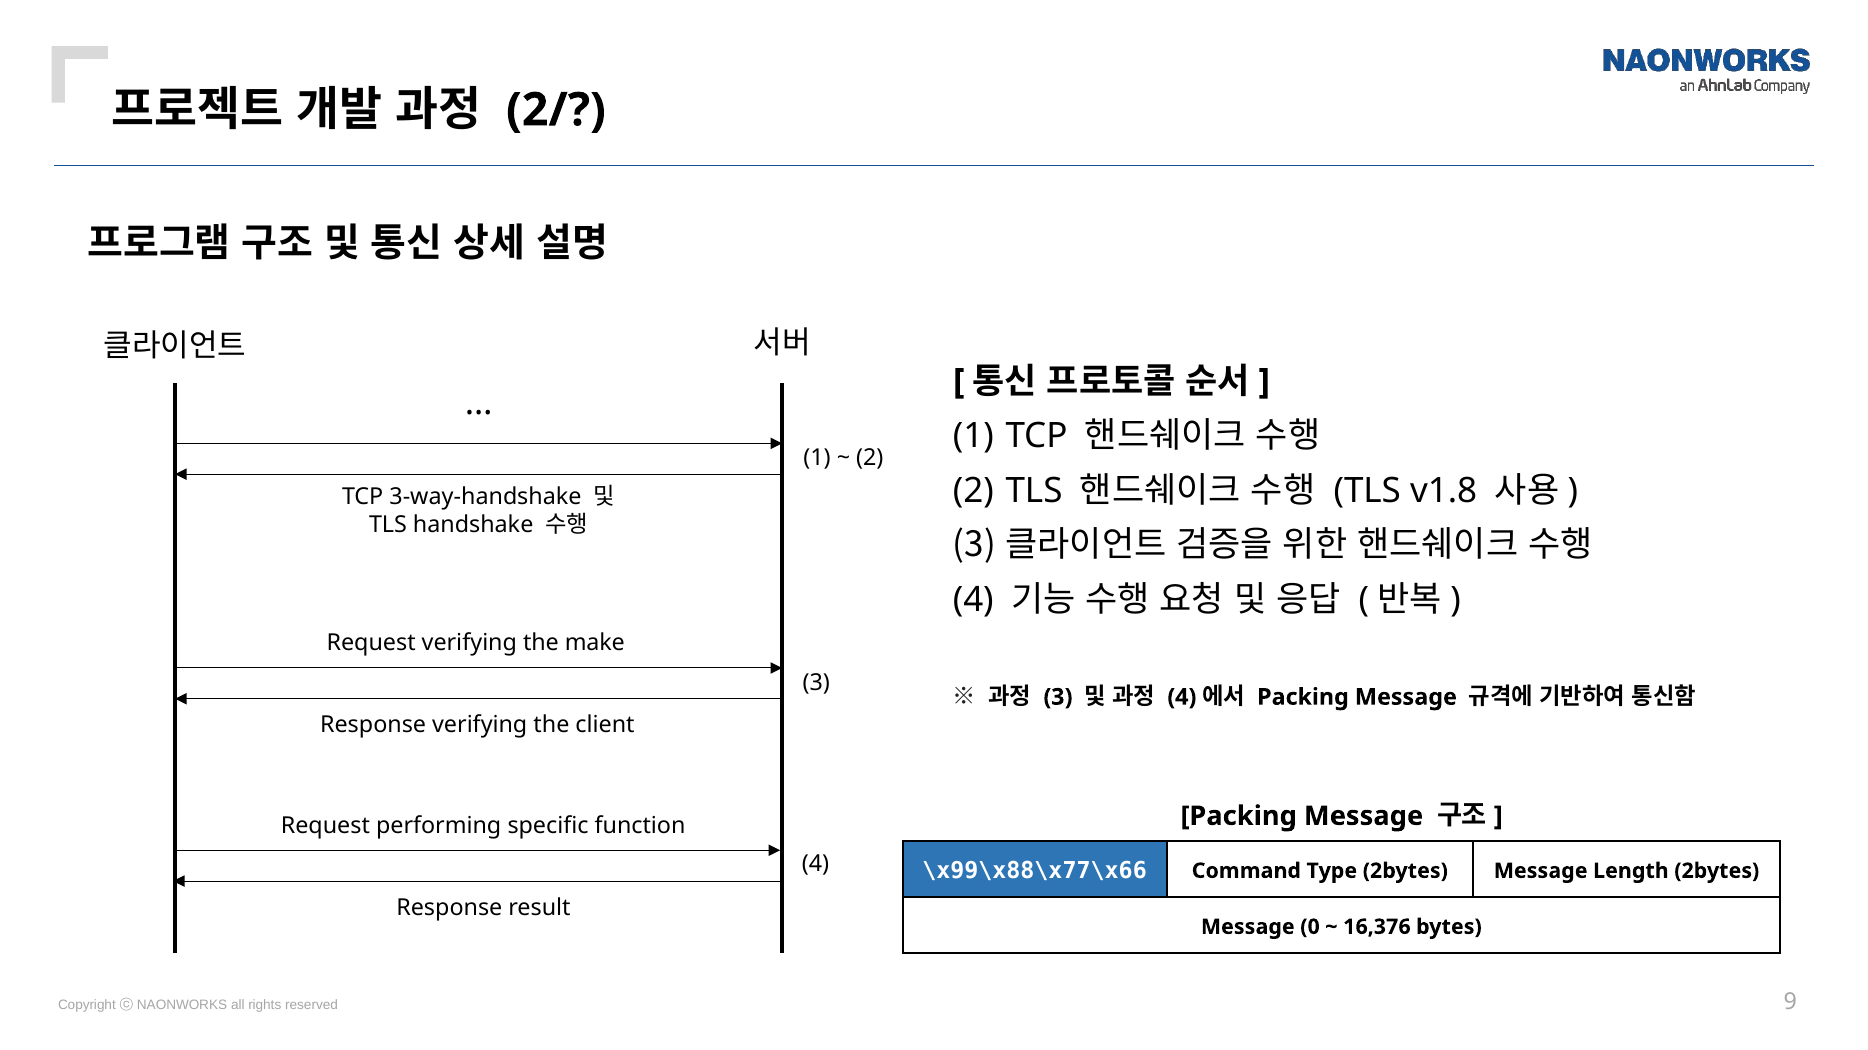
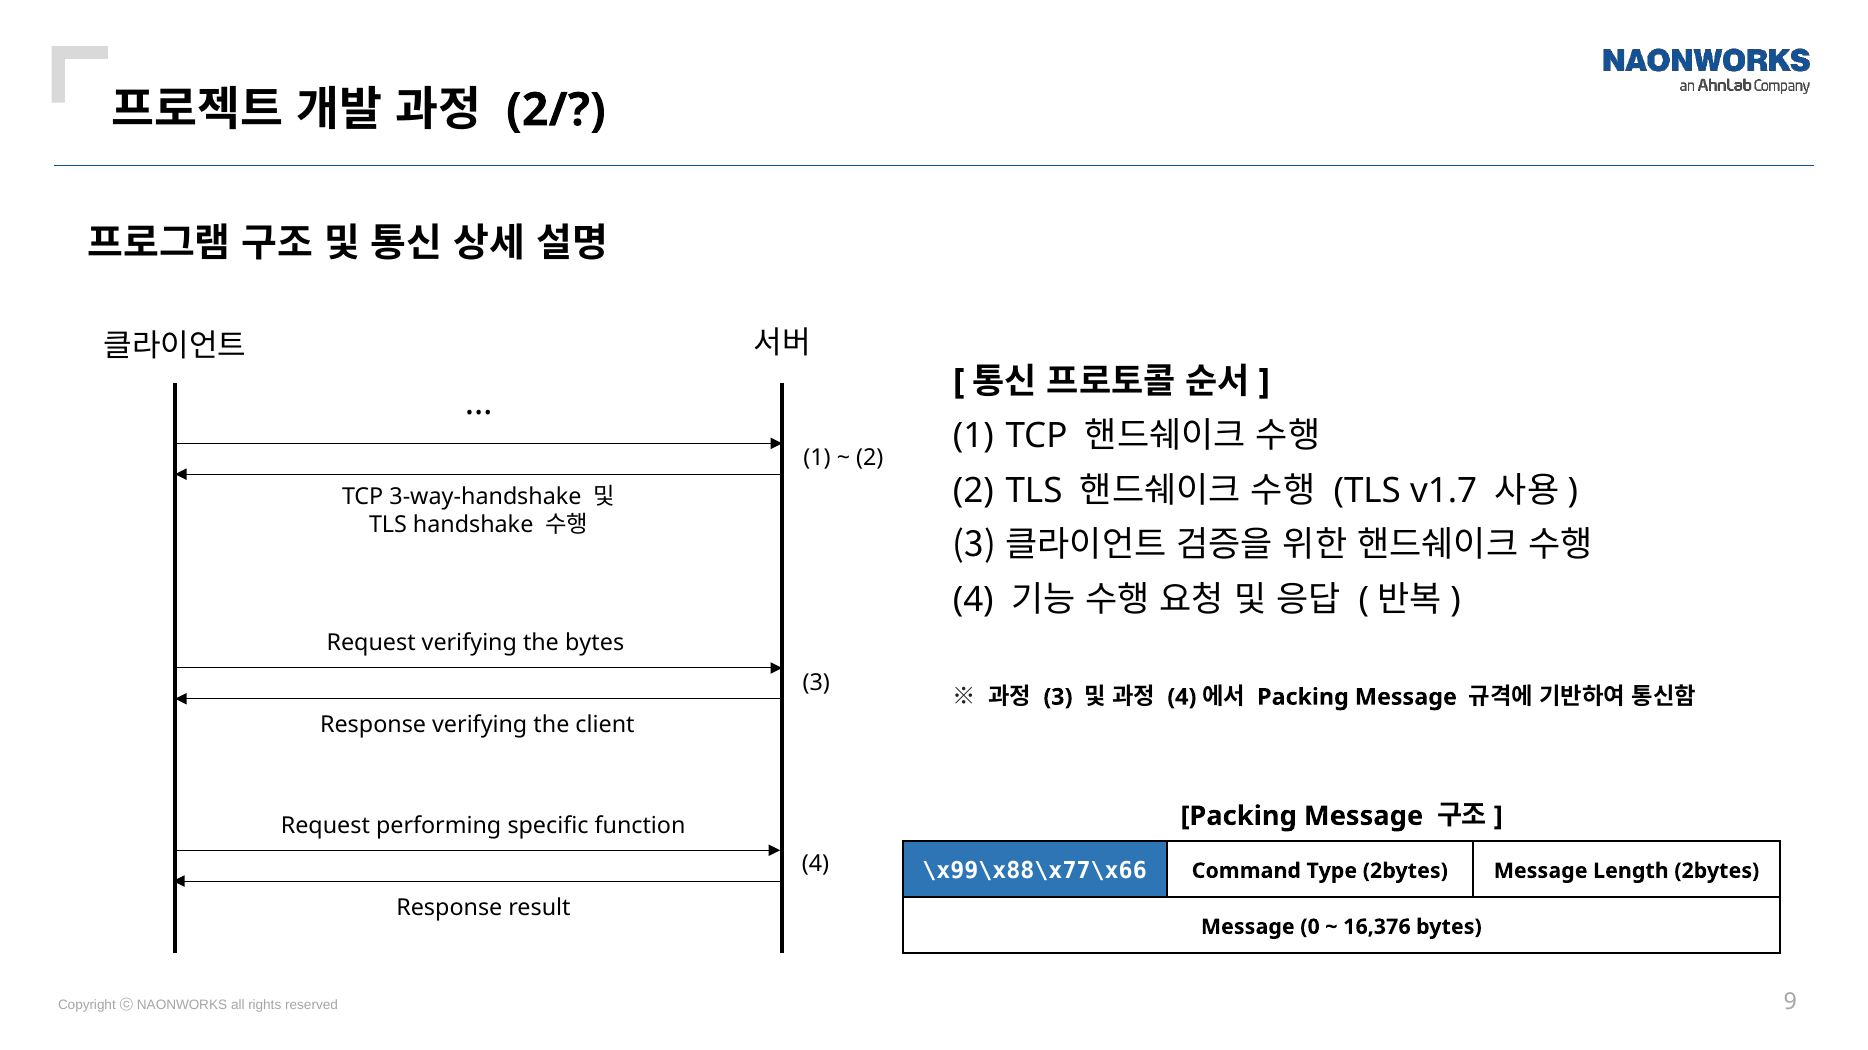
v1.8: v1.8 -> v1.7
the make: make -> bytes
